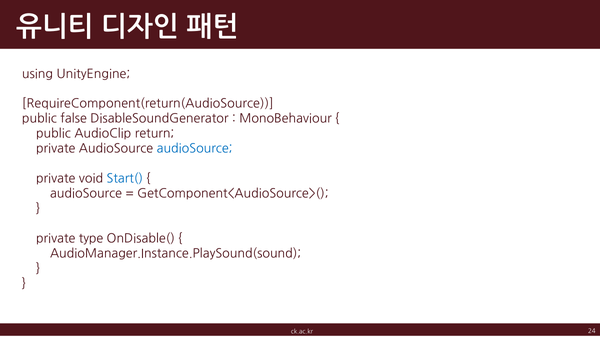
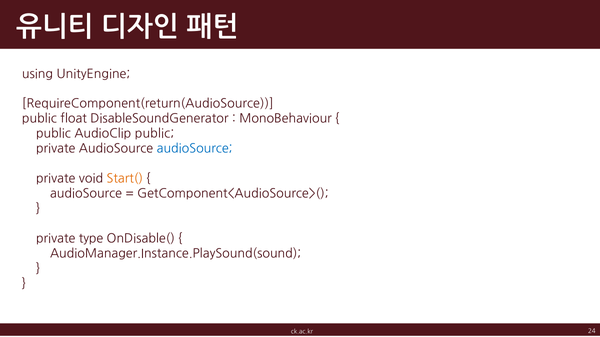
false: false -> float
AudioClip return: return -> public
Start( colour: blue -> orange
